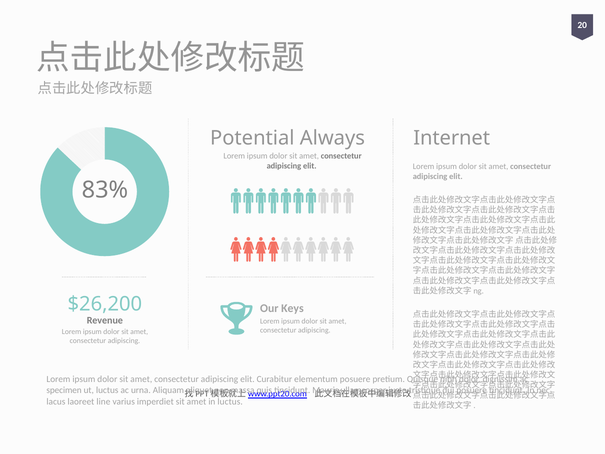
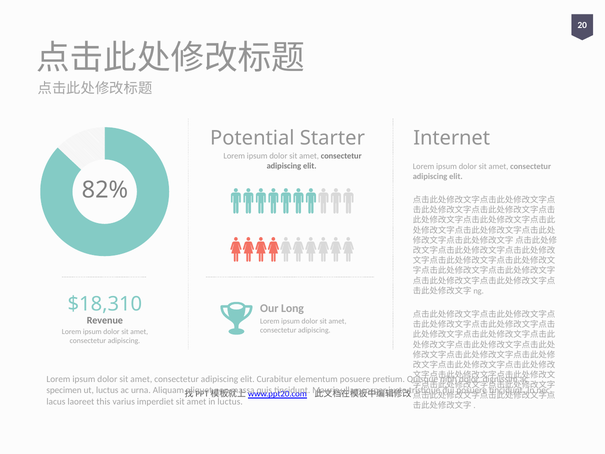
Always: Always -> Starter
83%: 83% -> 82%
$26,200: $26,200 -> $18,310
Keys: Keys -> Long
line: line -> this
